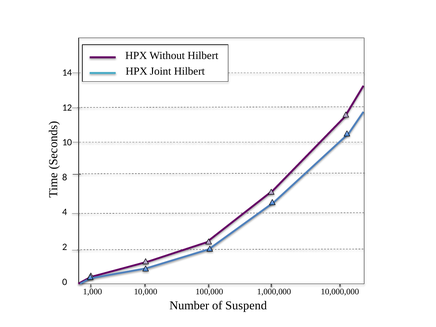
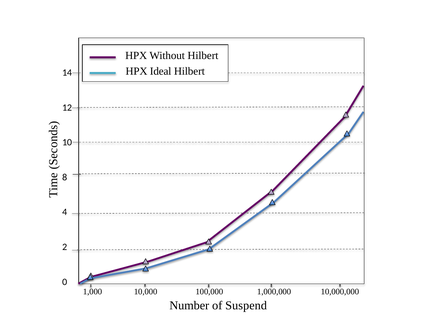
Joint: Joint -> Ideal
